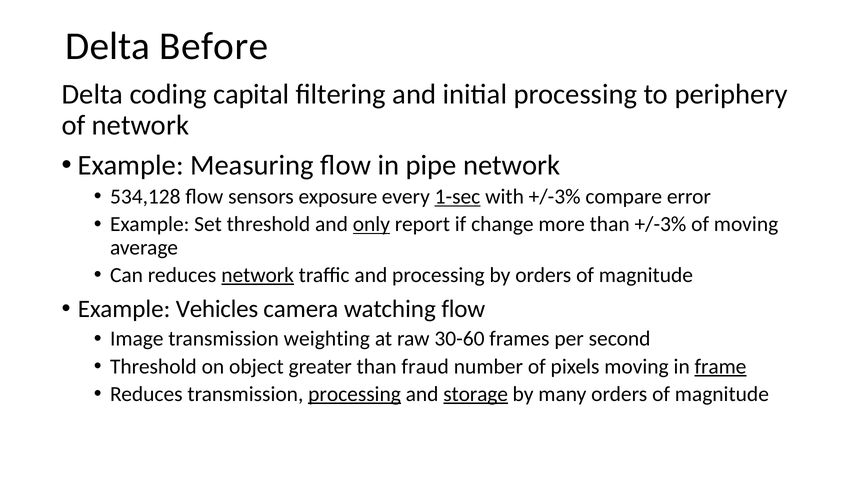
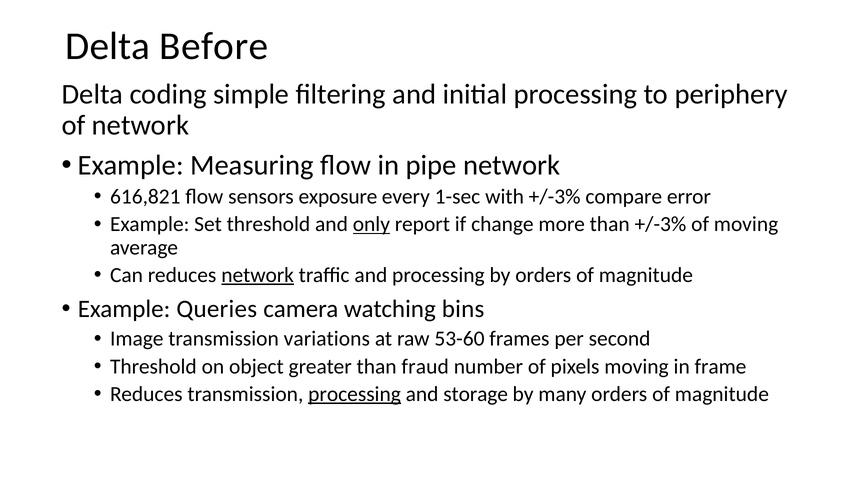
capital: capital -> simple
534,128: 534,128 -> 616,821
1-sec underline: present -> none
Vehicles: Vehicles -> Queries
watching flow: flow -> bins
weighting: weighting -> variations
30-60: 30-60 -> 53-60
frame underline: present -> none
storage underline: present -> none
